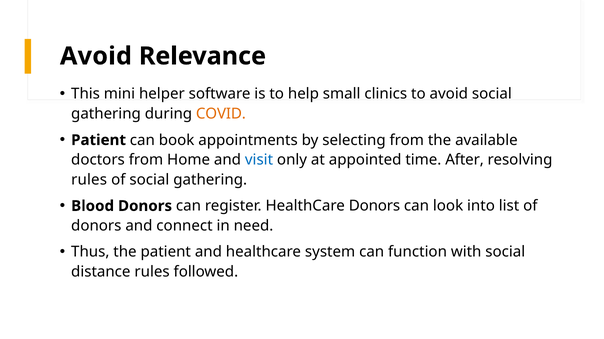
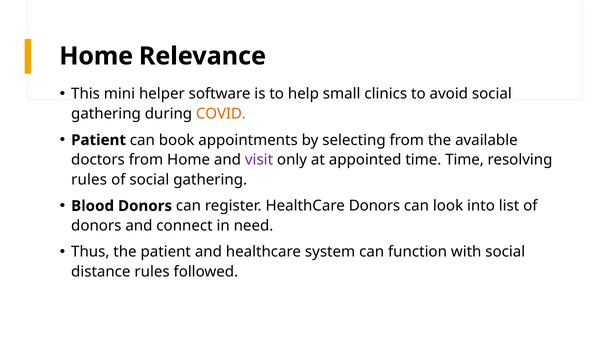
Avoid at (96, 56): Avoid -> Home
visit colour: blue -> purple
time After: After -> Time
